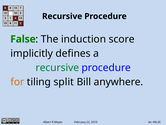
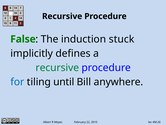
score: score -> stuck
for colour: orange -> blue
split: split -> until
